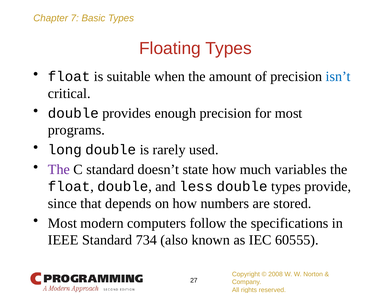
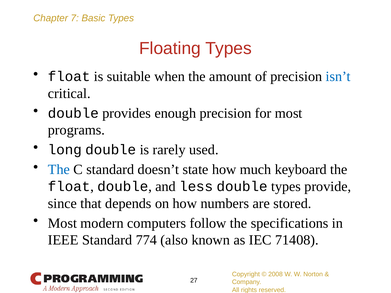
The at (59, 170) colour: purple -> blue
variables: variables -> keyboard
734: 734 -> 774
60555: 60555 -> 71408
